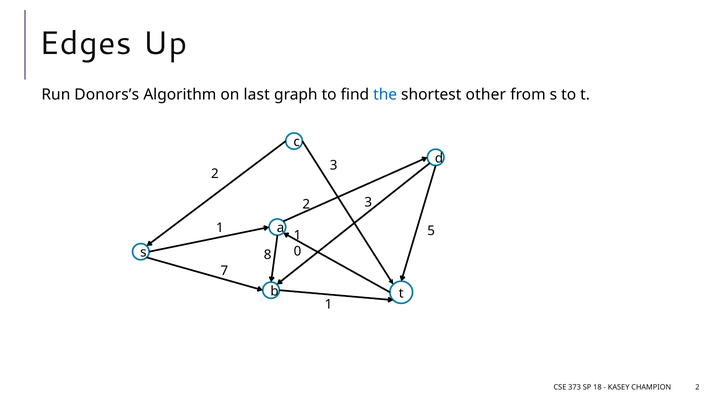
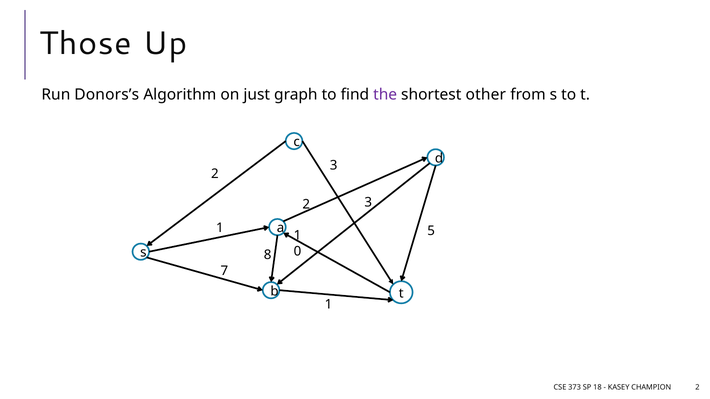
Edges: Edges -> Those
last: last -> just
the colour: blue -> purple
